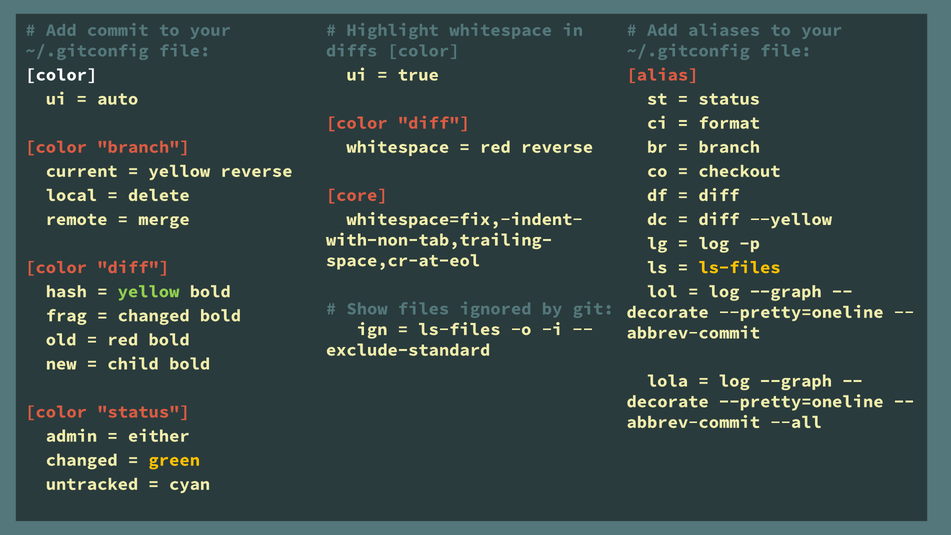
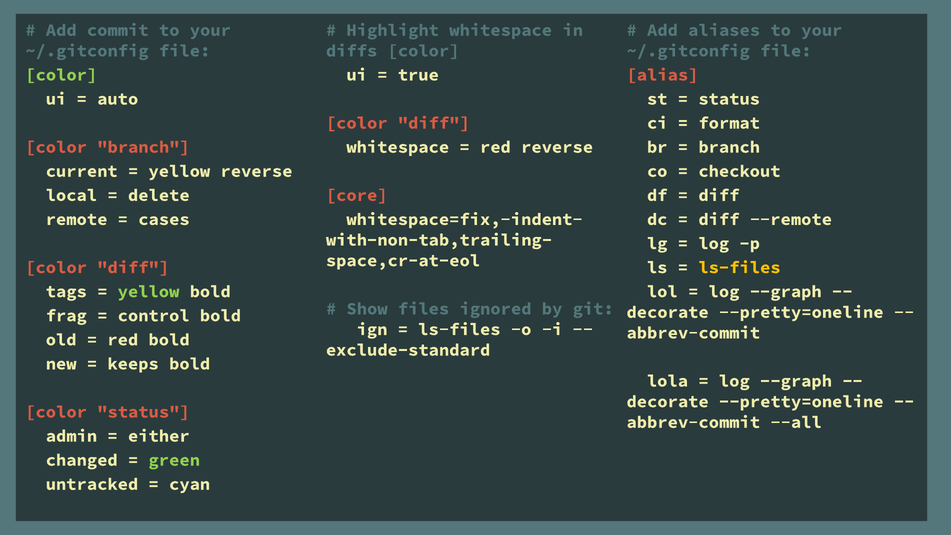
color at (61, 75) colour: white -> light green
merge: merge -> cases
--yellow: --yellow -> --remote
hash: hash -> tags
changed at (154, 316): changed -> control
child: child -> keeps
green colour: yellow -> light green
